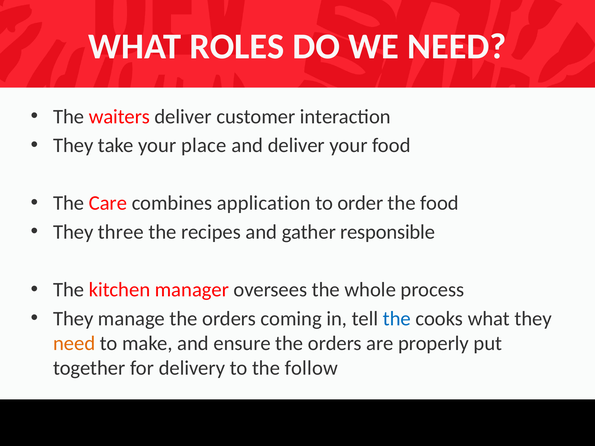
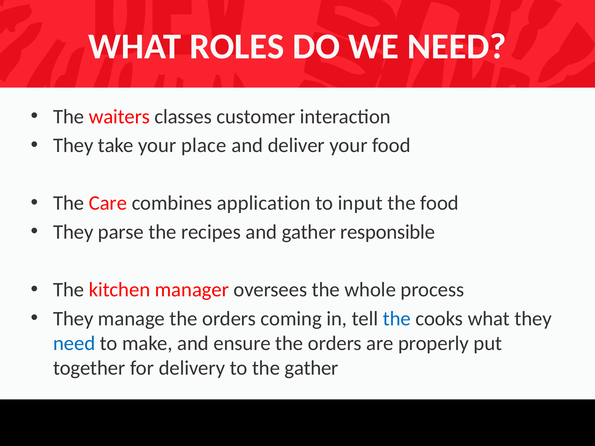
waiters deliver: deliver -> classes
order: order -> input
three: three -> parse
need at (74, 344) colour: orange -> blue
the follow: follow -> gather
